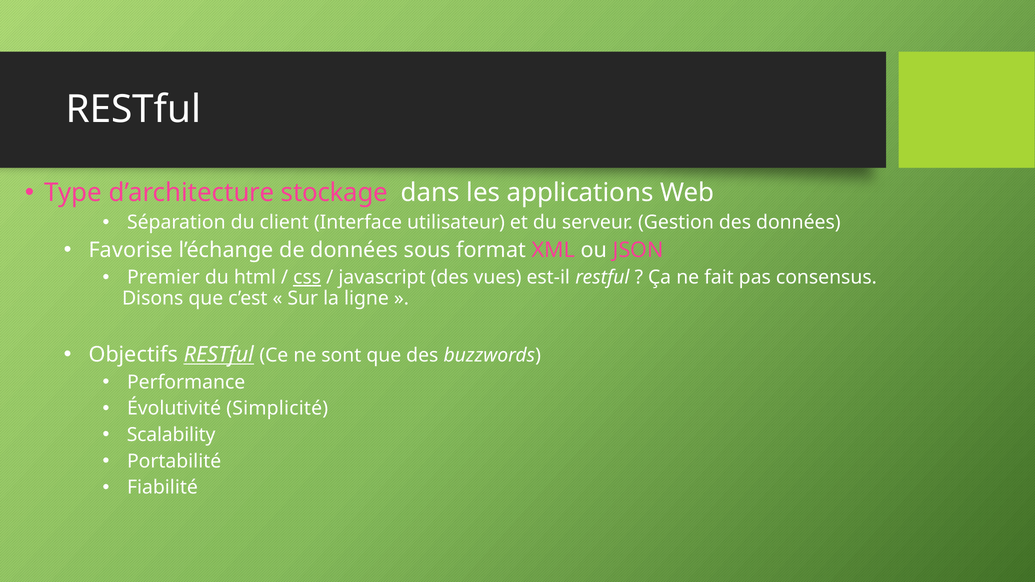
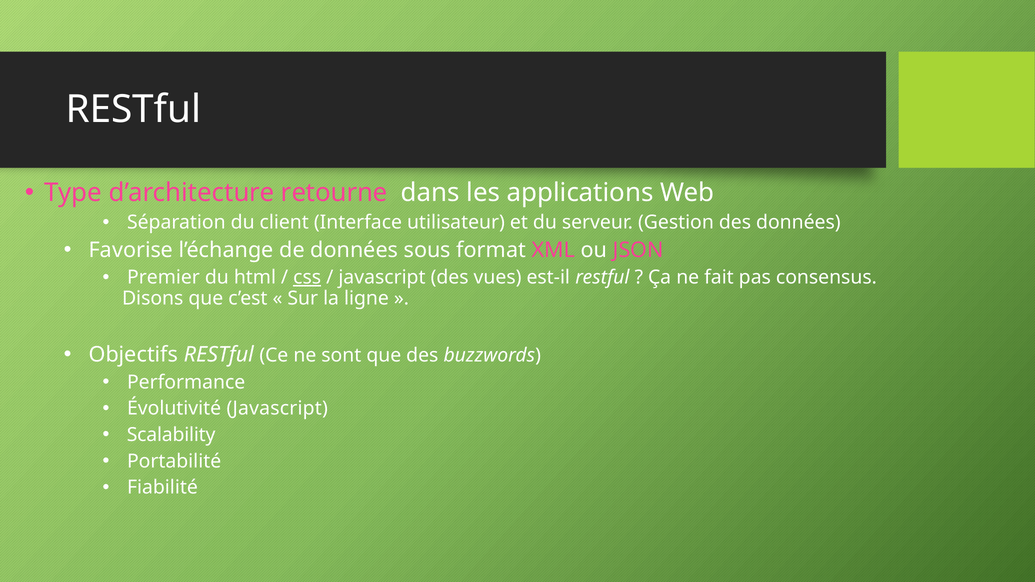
stockage: stockage -> retourne
RESTful at (219, 355) underline: present -> none
Évolutivité Simplicité: Simplicité -> Javascript
